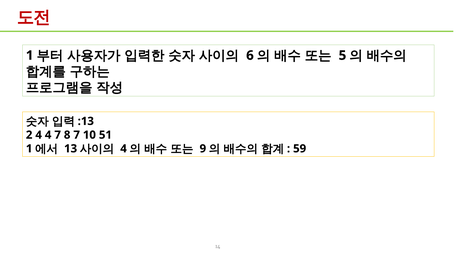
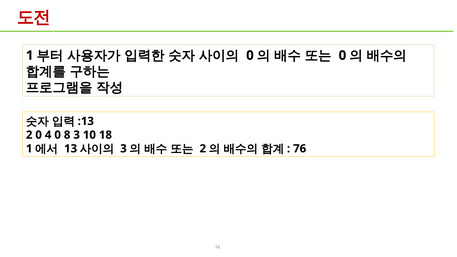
6 at (250, 55): 6 -> 0
5 at (342, 55): 5 -> 0
2 4: 4 -> 0
4 7: 7 -> 0
8 7: 7 -> 3
51: 51 -> 18
4 at (123, 149): 4 -> 3
9 at (203, 149): 9 -> 2
59: 59 -> 76
